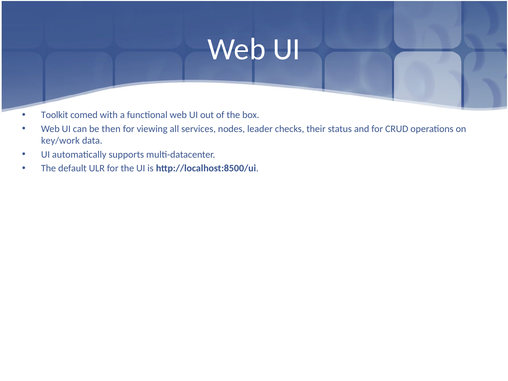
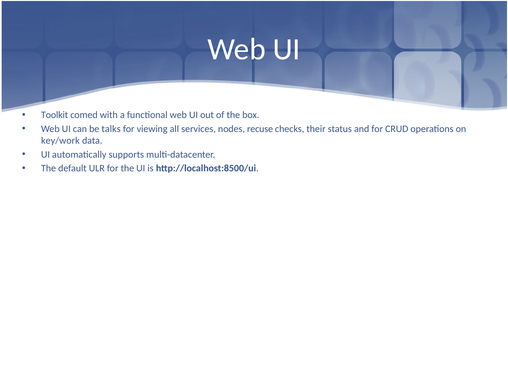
then: then -> talks
leader: leader -> recuse
